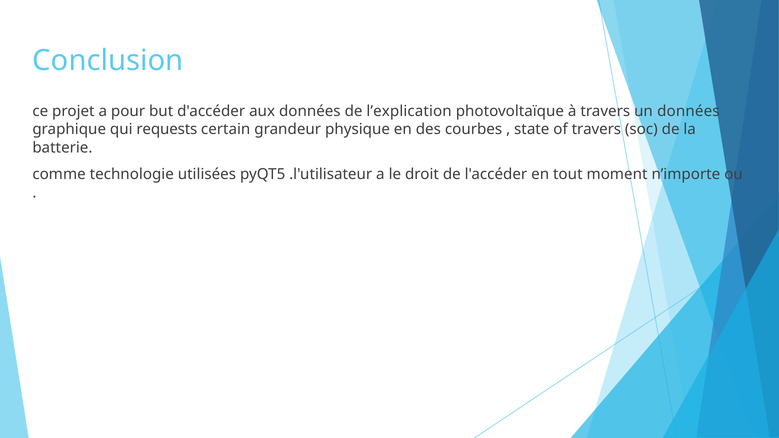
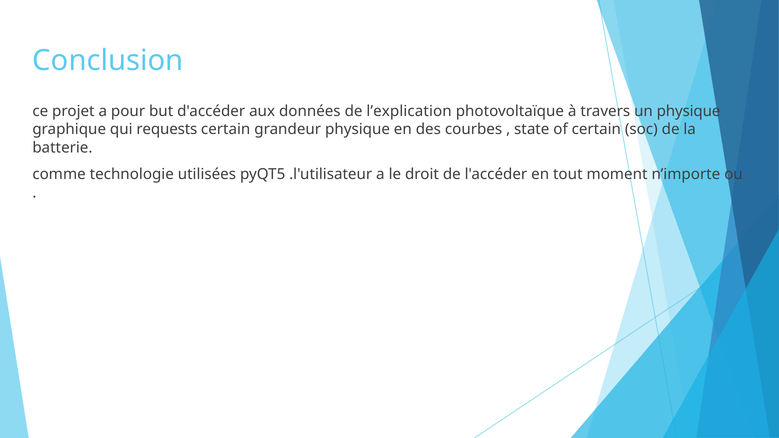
un données: données -> physique
of travers: travers -> certain
